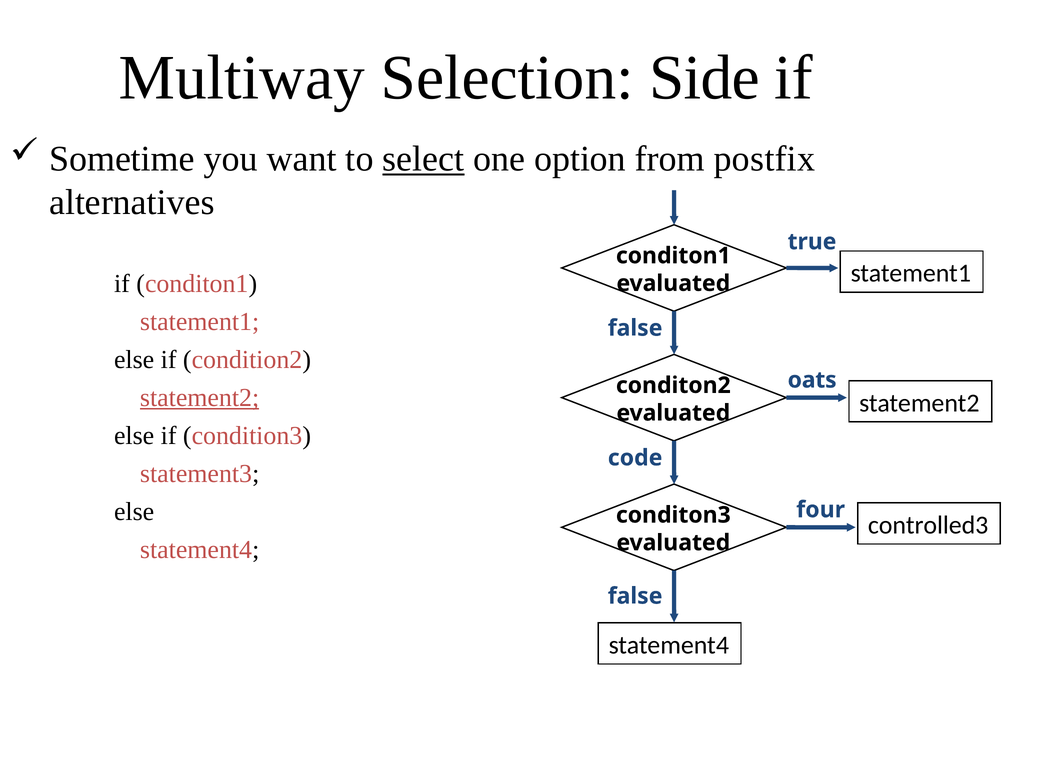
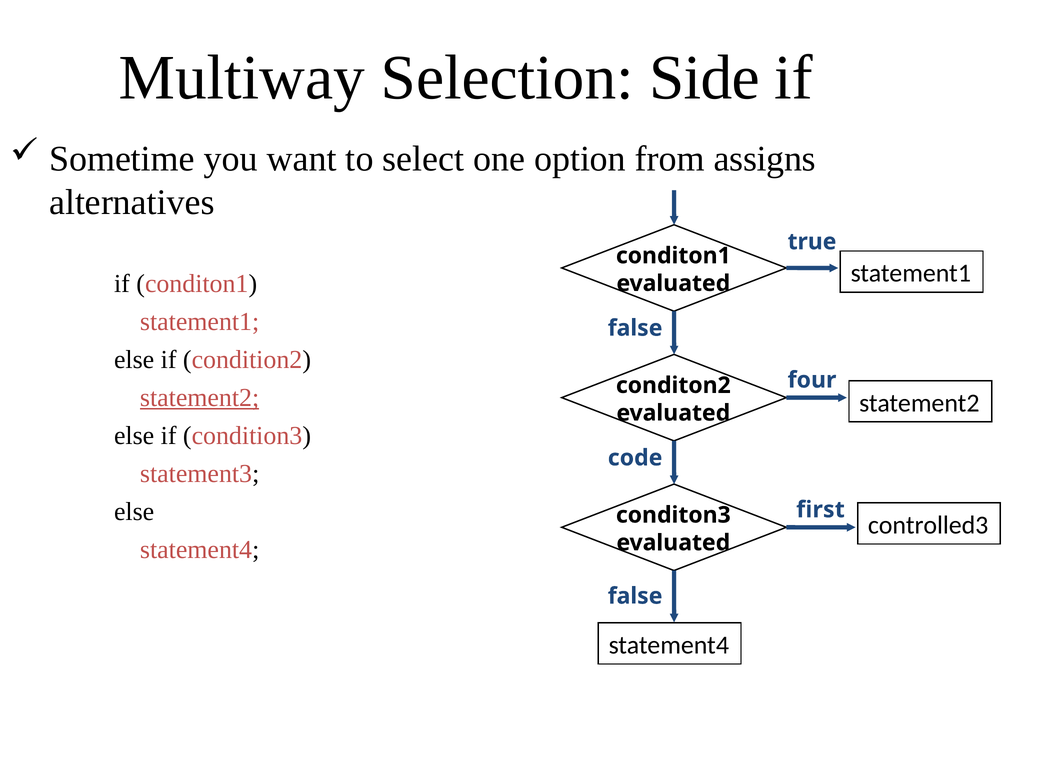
select underline: present -> none
postfix: postfix -> assigns
oats: oats -> four
four: four -> first
